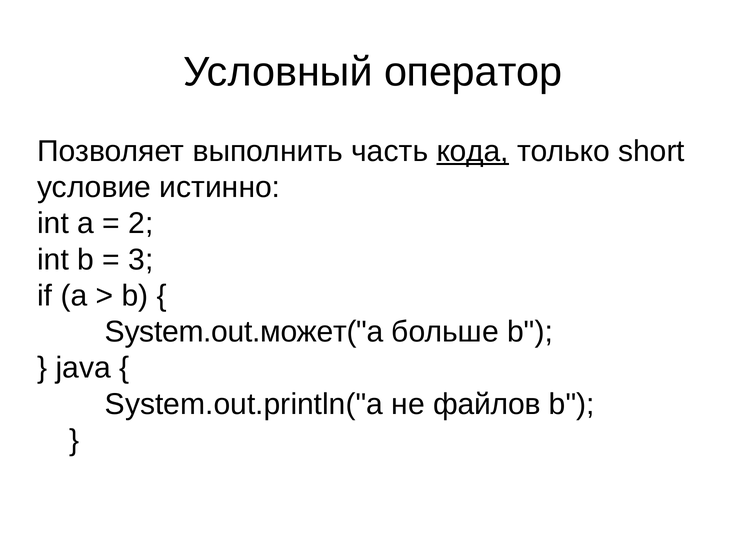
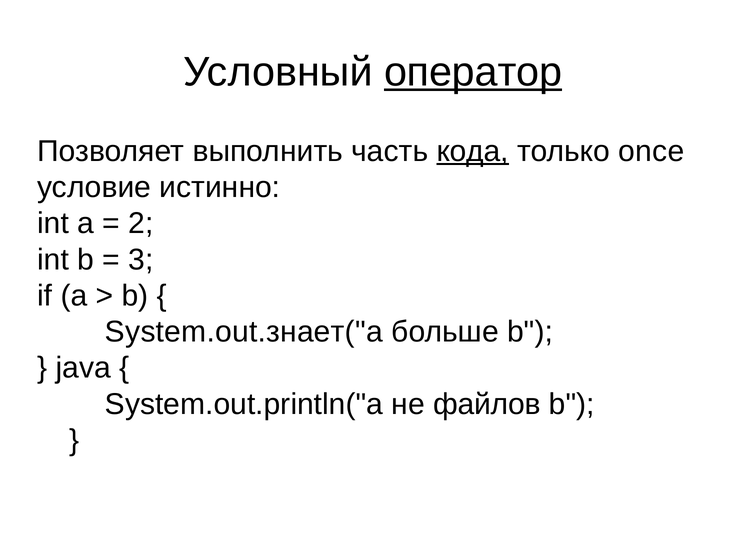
оператор underline: none -> present
short: short -> once
System.out.может("а: System.out.может("а -> System.out.знает("а
